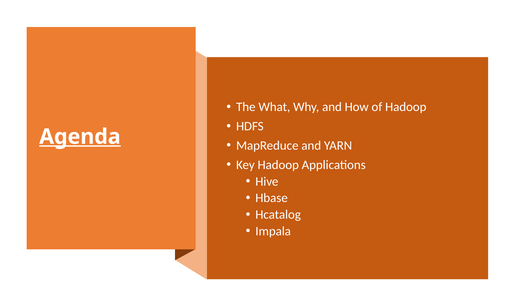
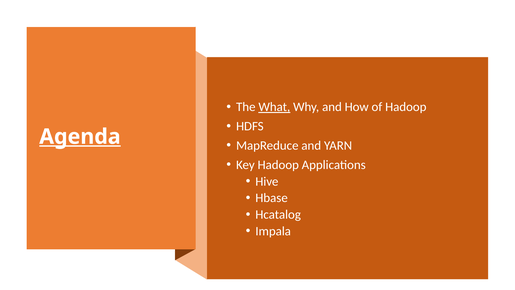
What underline: none -> present
